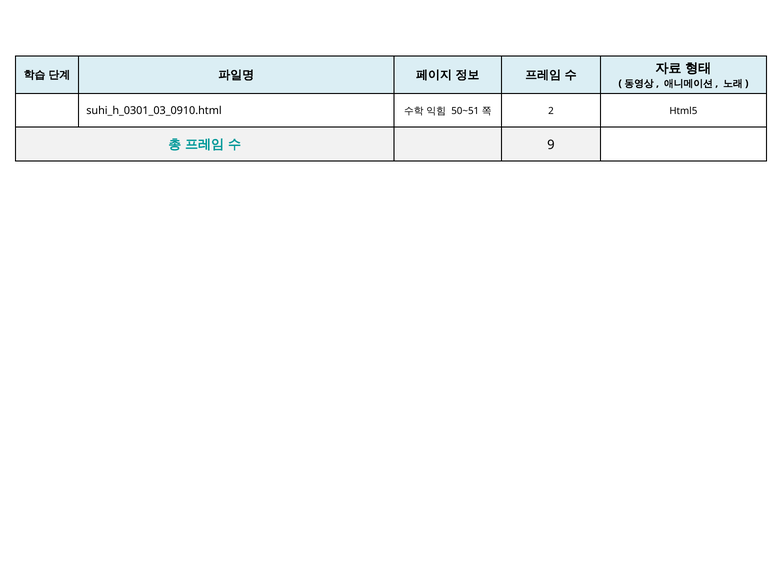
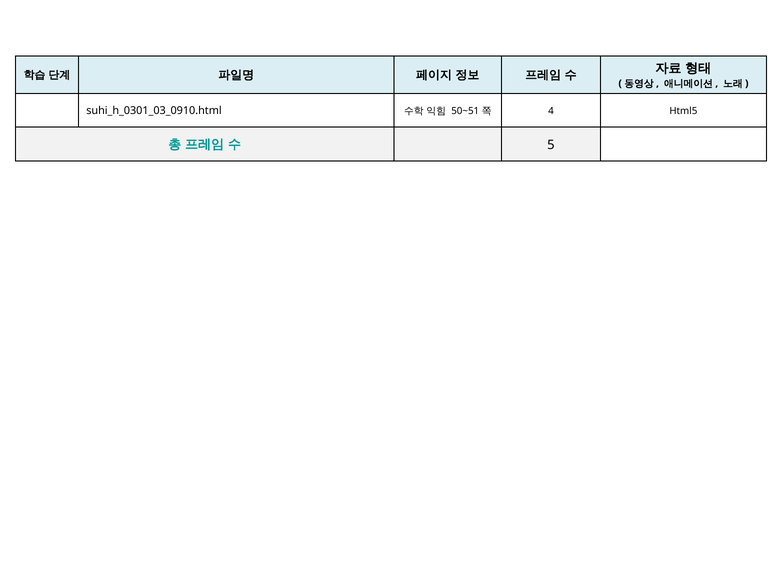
2: 2 -> 4
9: 9 -> 5
